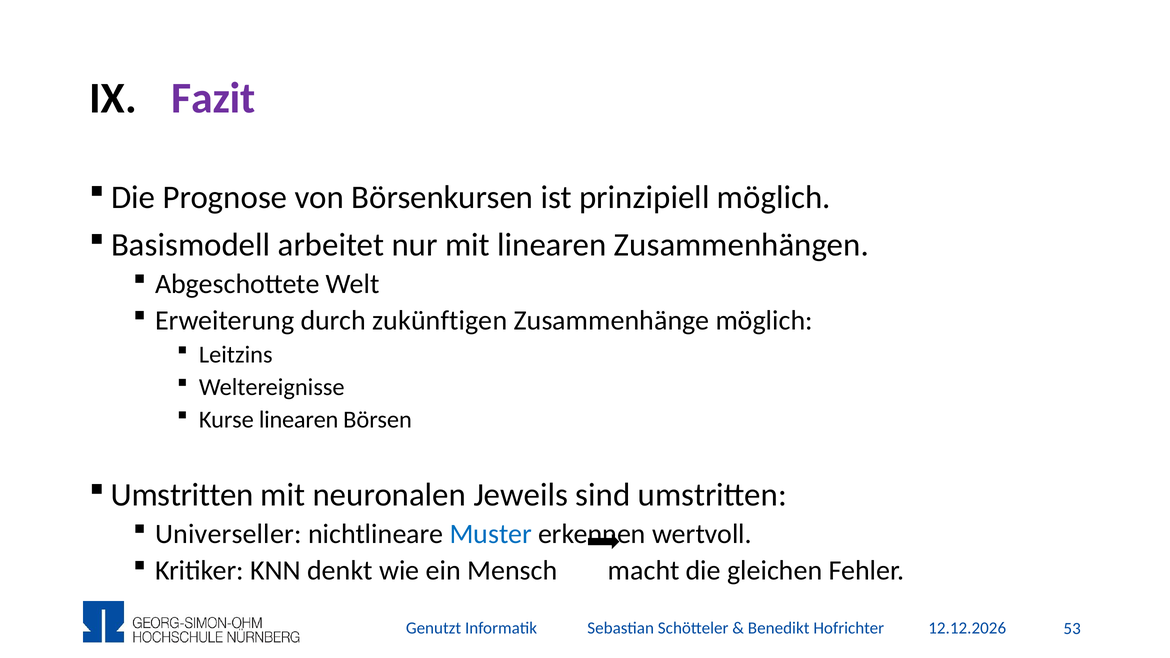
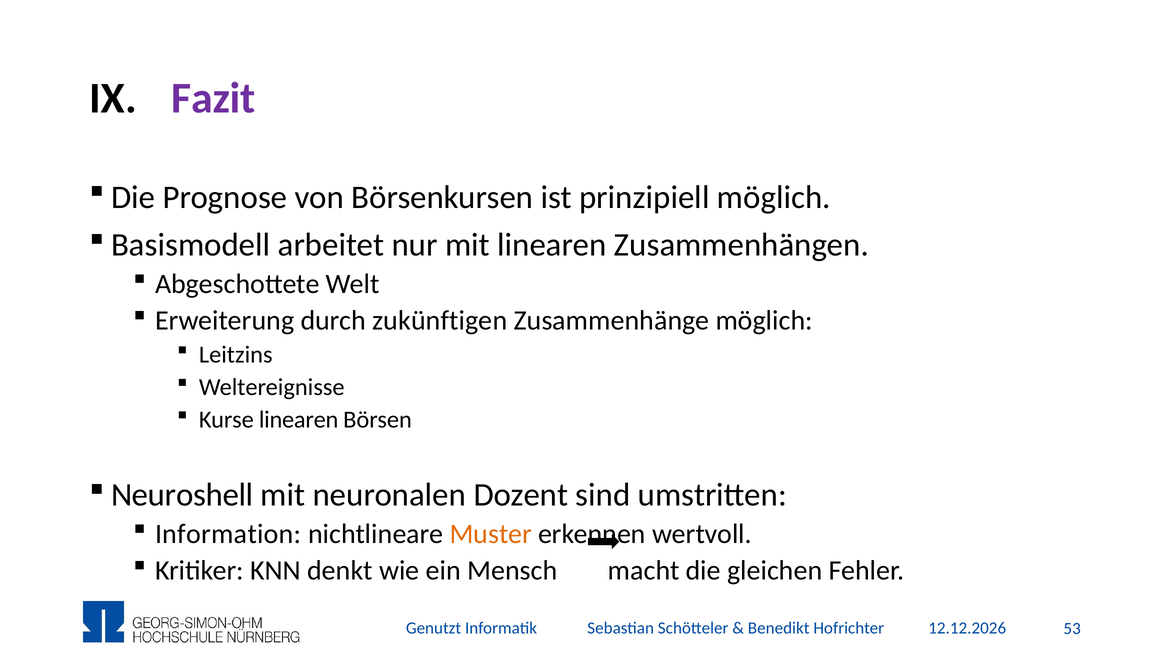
Umstritten at (182, 495): Umstritten -> Neuroshell
Jeweils: Jeweils -> Dozent
Universeller: Universeller -> Information
Muster colour: blue -> orange
